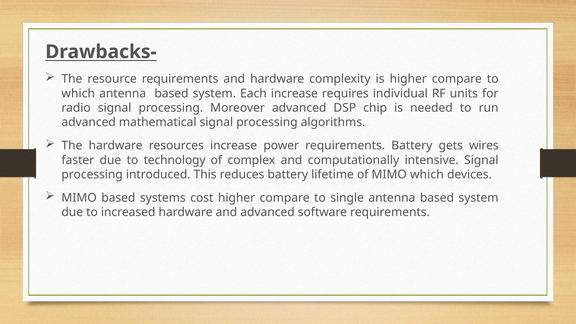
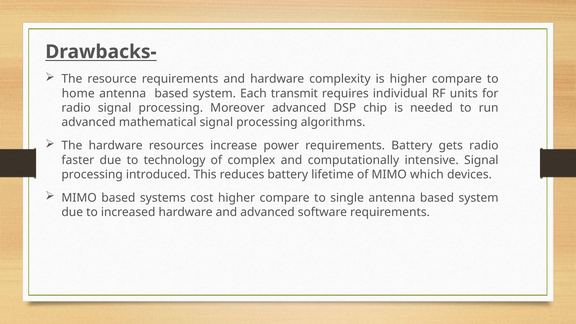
which at (78, 93): which -> home
Each increase: increase -> transmit
gets wires: wires -> radio
